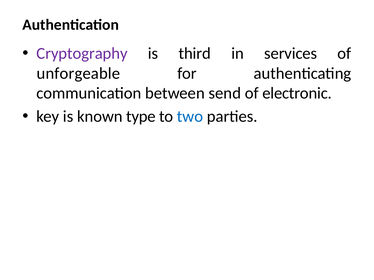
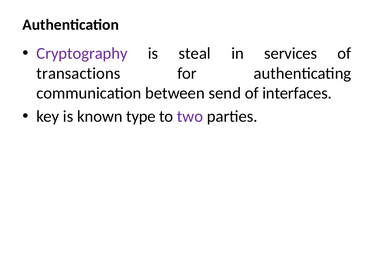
third: third -> steal
unforgeable: unforgeable -> transactions
electronic: electronic -> interfaces
two colour: blue -> purple
